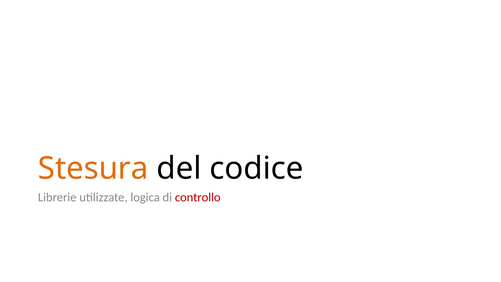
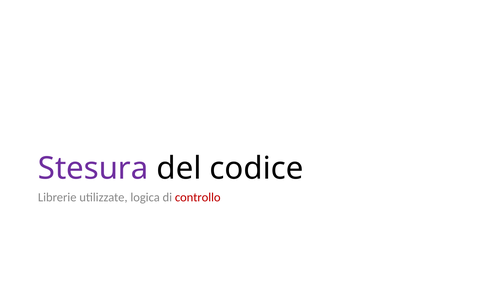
Stesura colour: orange -> purple
